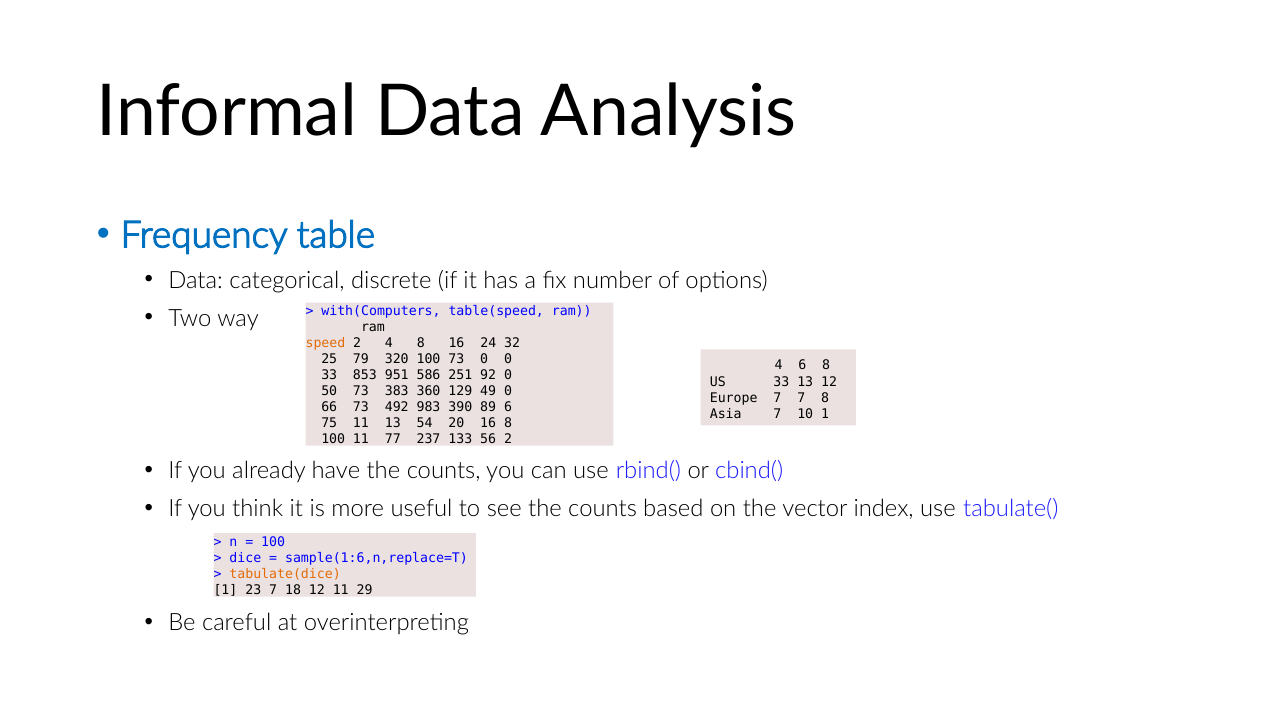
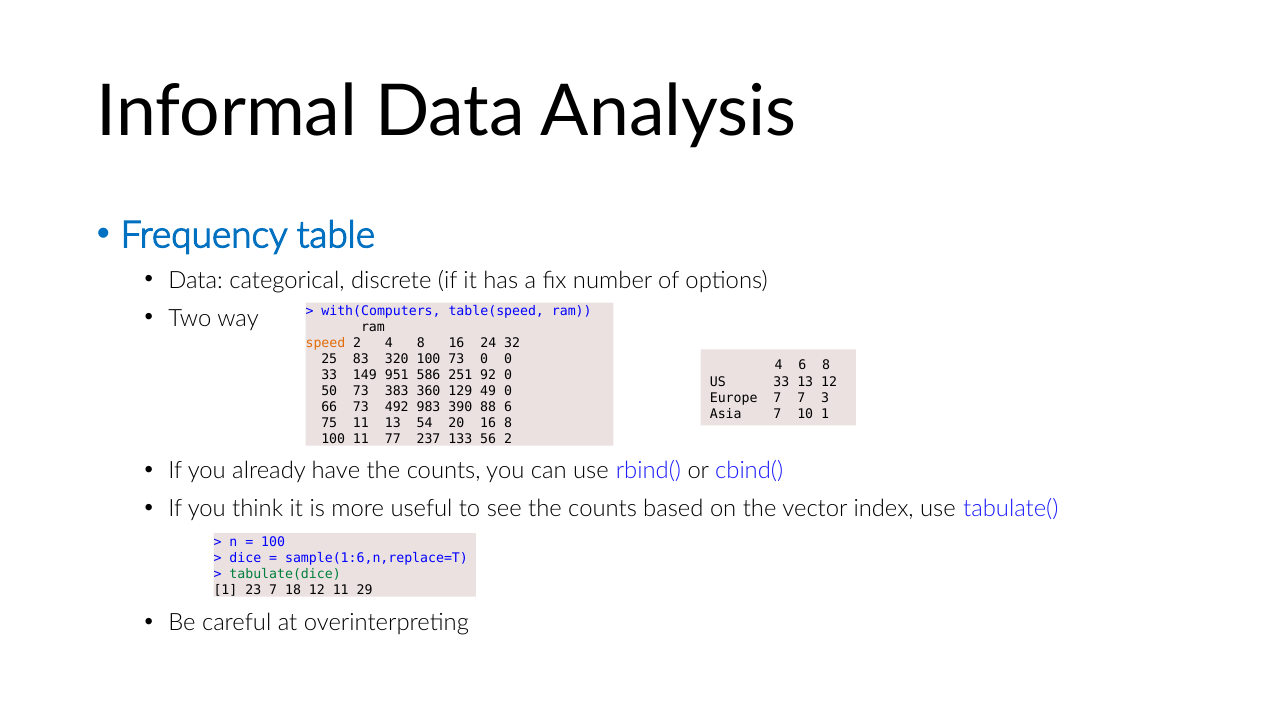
79: 79 -> 83
853: 853 -> 149
7 8: 8 -> 3
89: 89 -> 88
tabulate(dice colour: orange -> green
